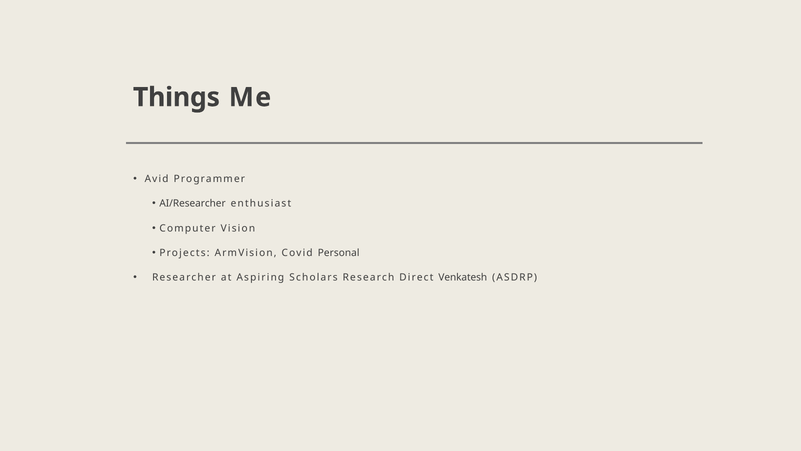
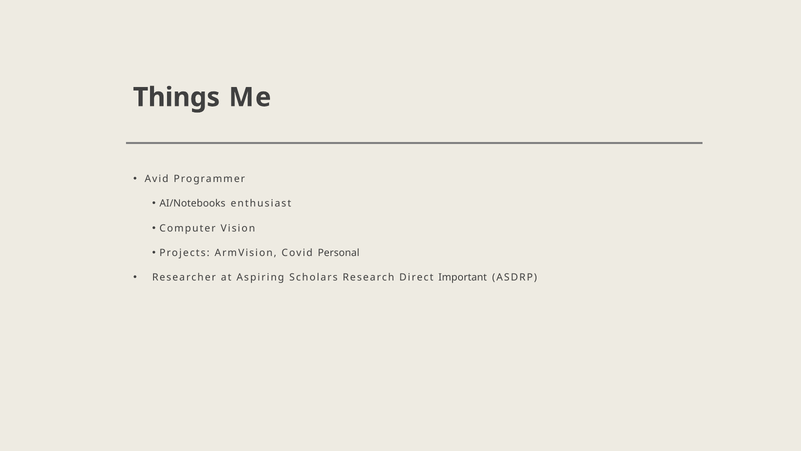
AI/Researcher: AI/Researcher -> AI/Notebooks
Venkatesh: Venkatesh -> Important
